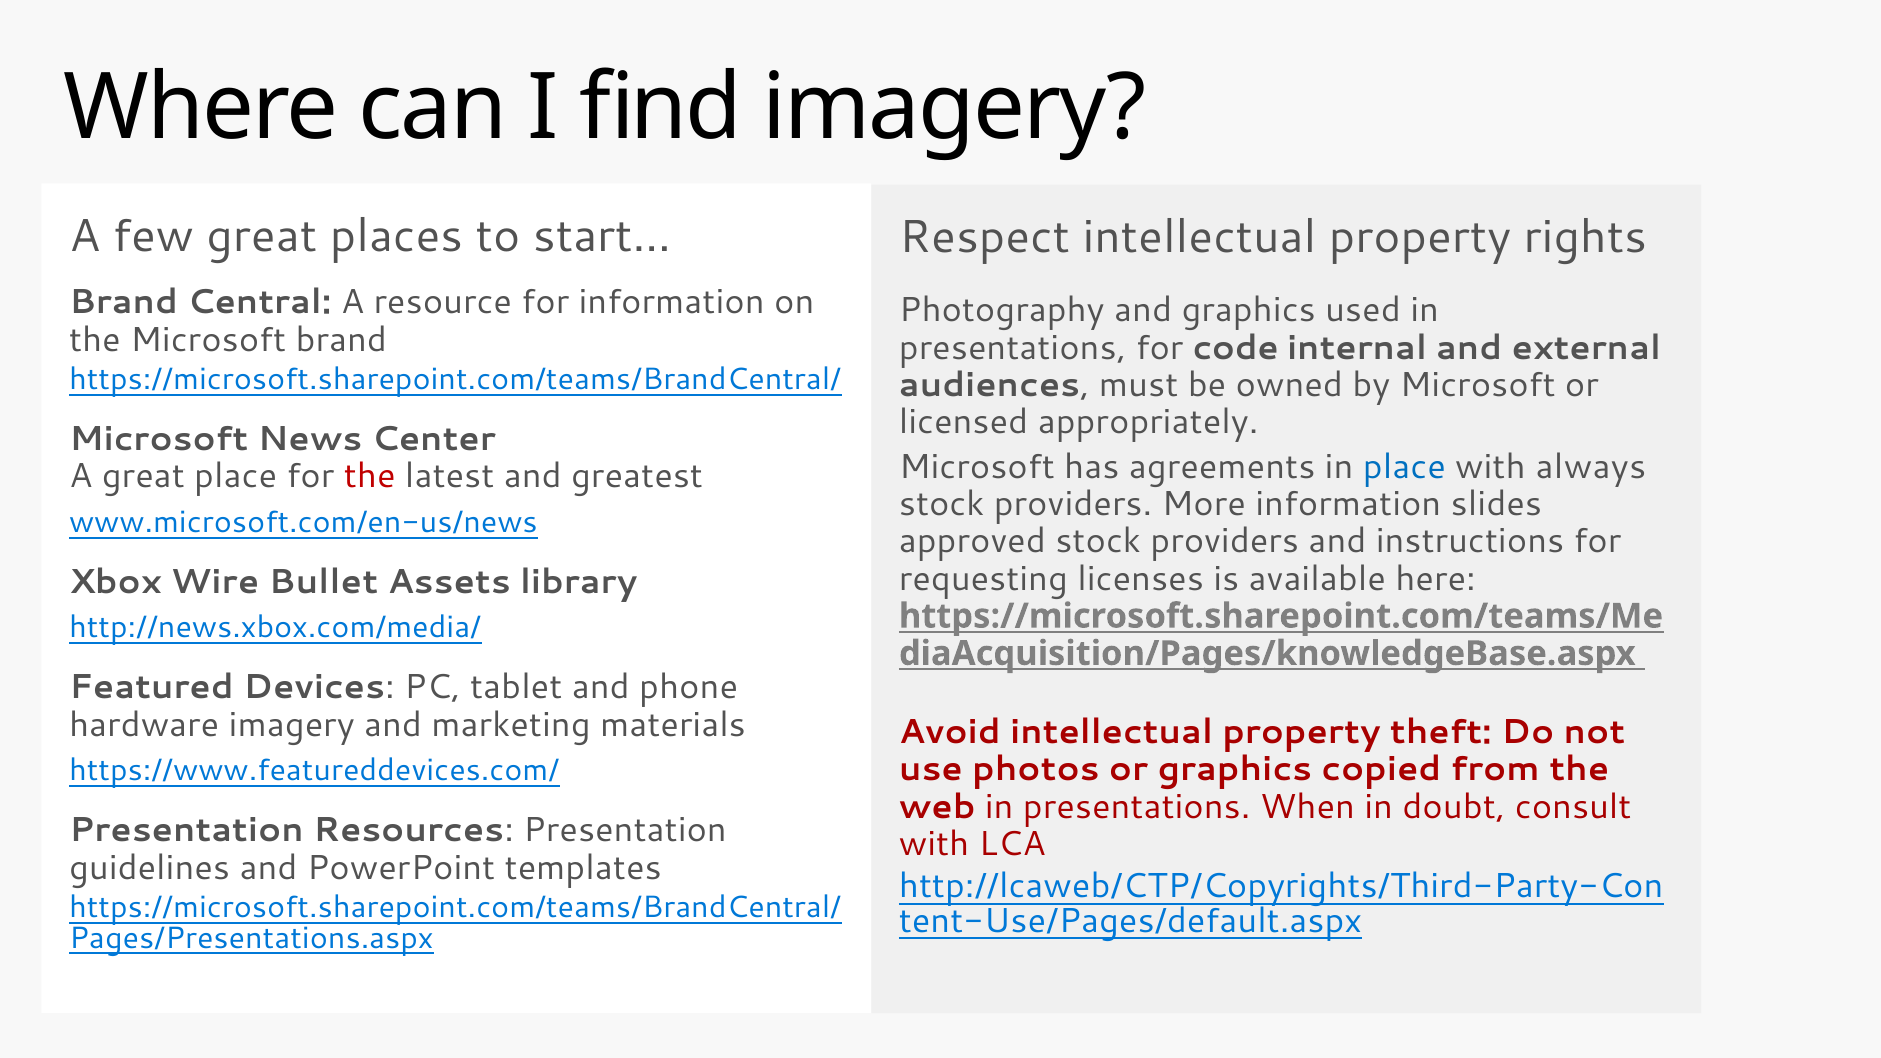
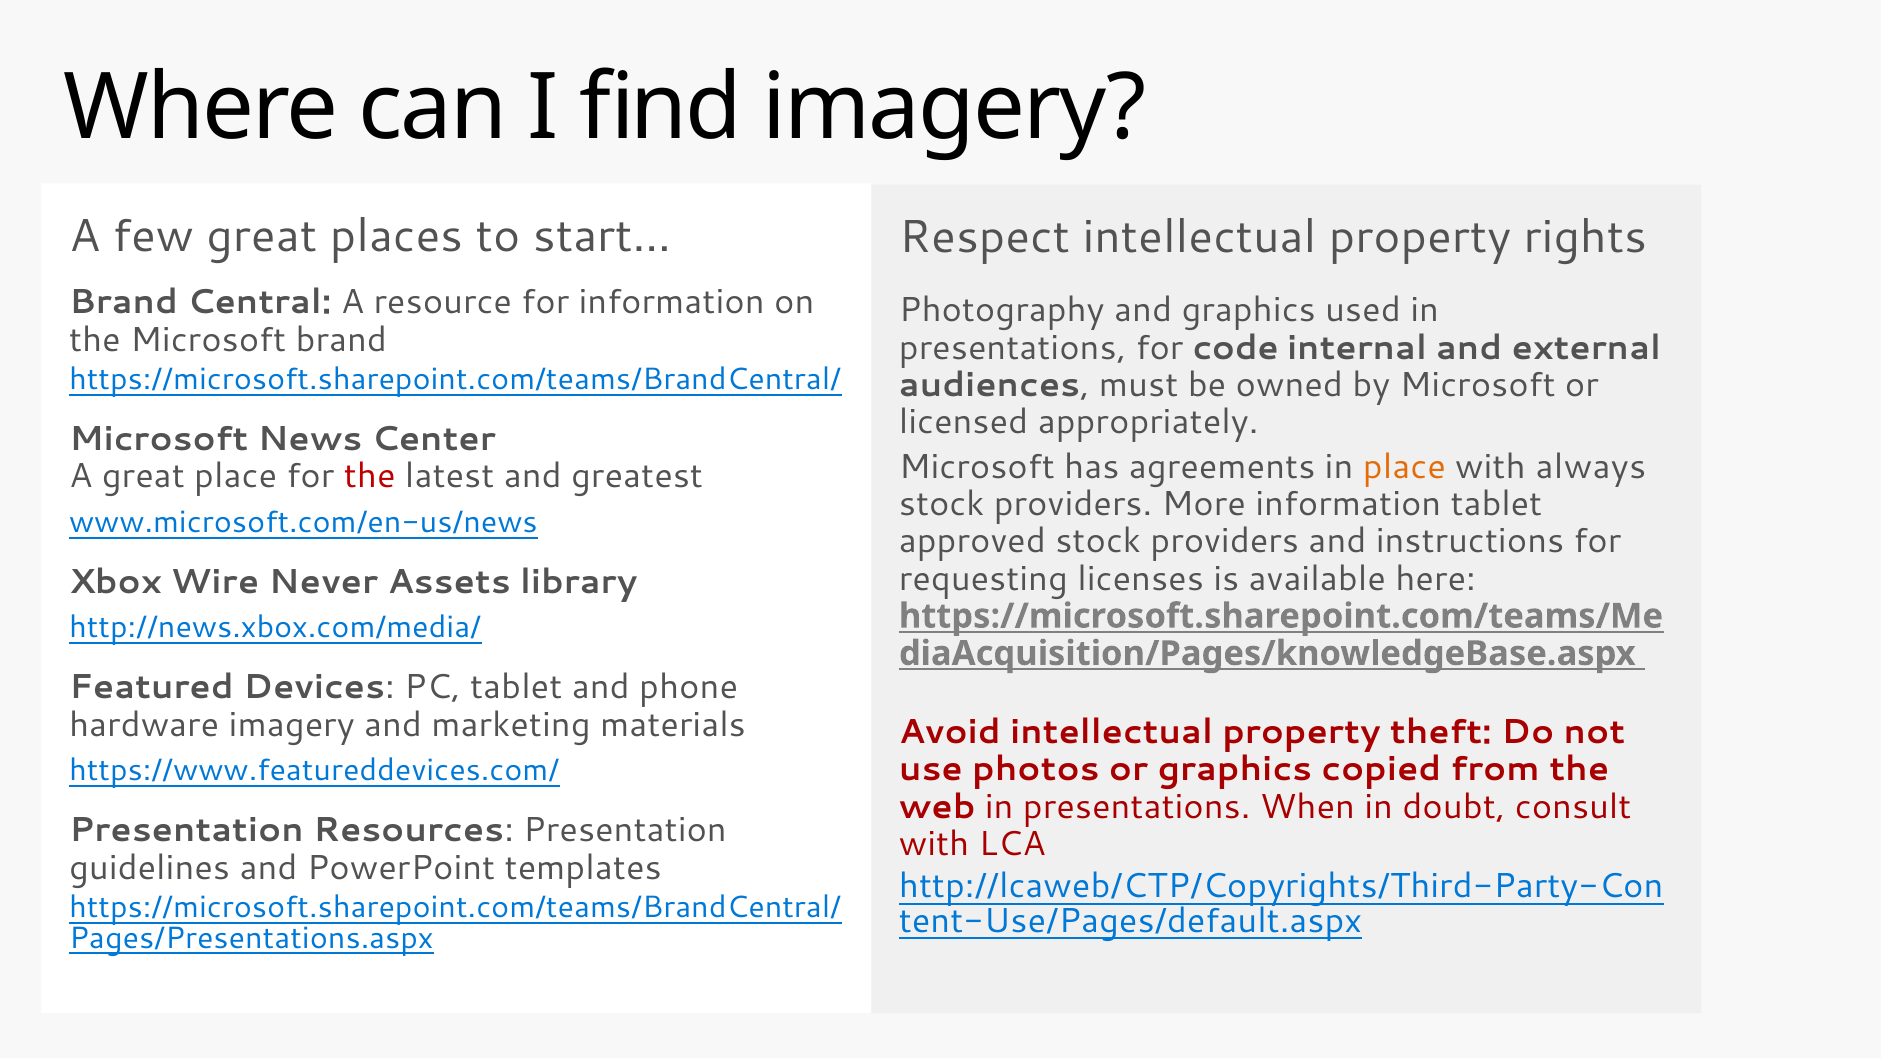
place at (1404, 467) colour: blue -> orange
information slides: slides -> tablet
Bullet: Bullet -> Never
